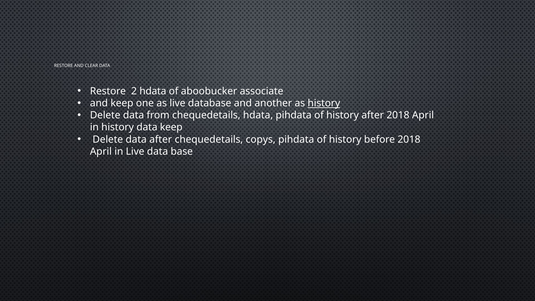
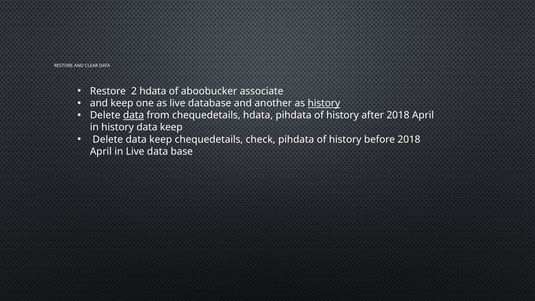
data at (134, 115) underline: none -> present
Delete data after: after -> keep
copys: copys -> check
